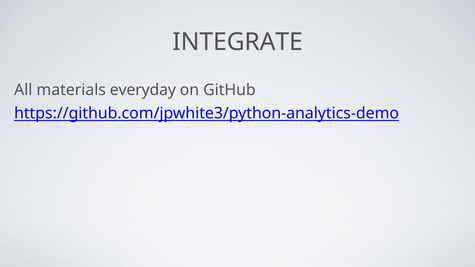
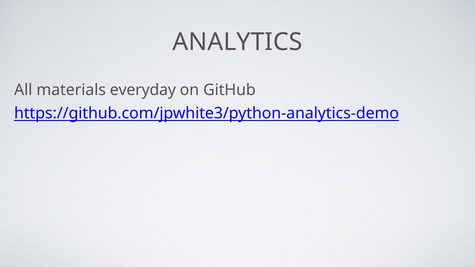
INTEGRATE: INTEGRATE -> ANALYTICS
